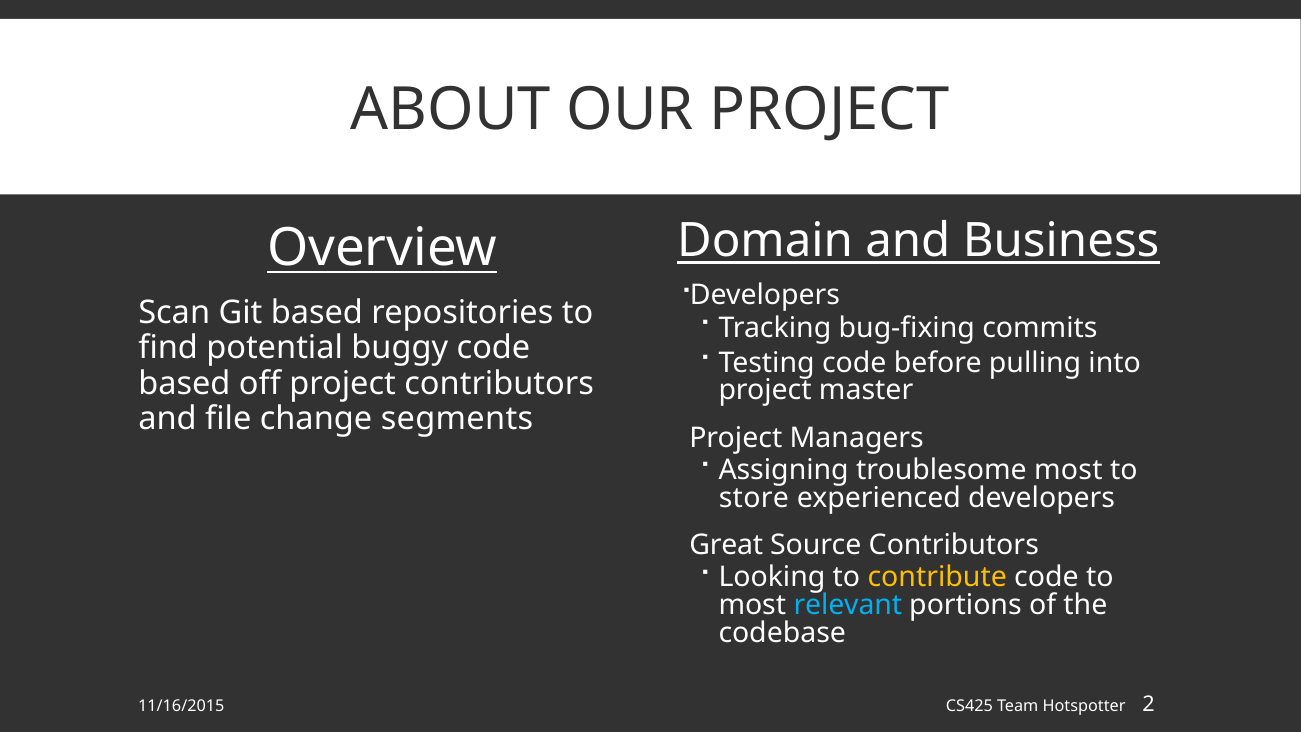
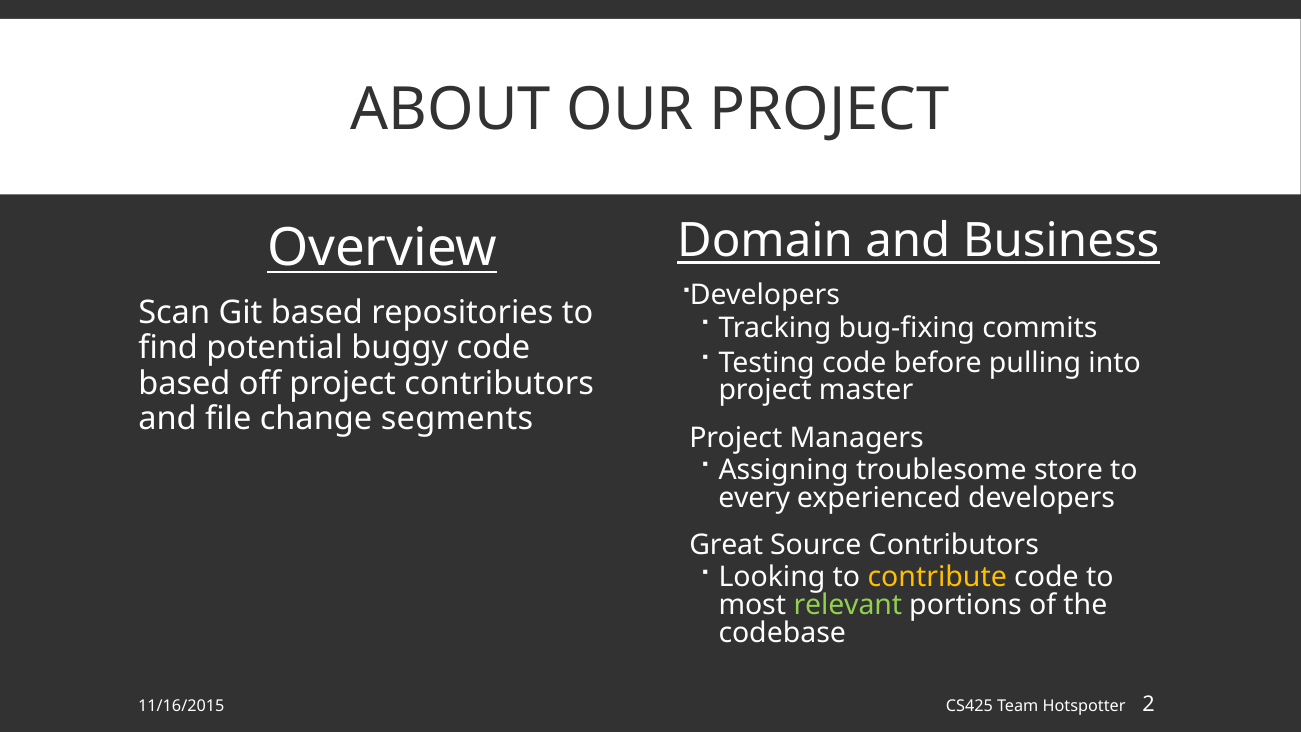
troublesome most: most -> store
store: store -> every
relevant colour: light blue -> light green
